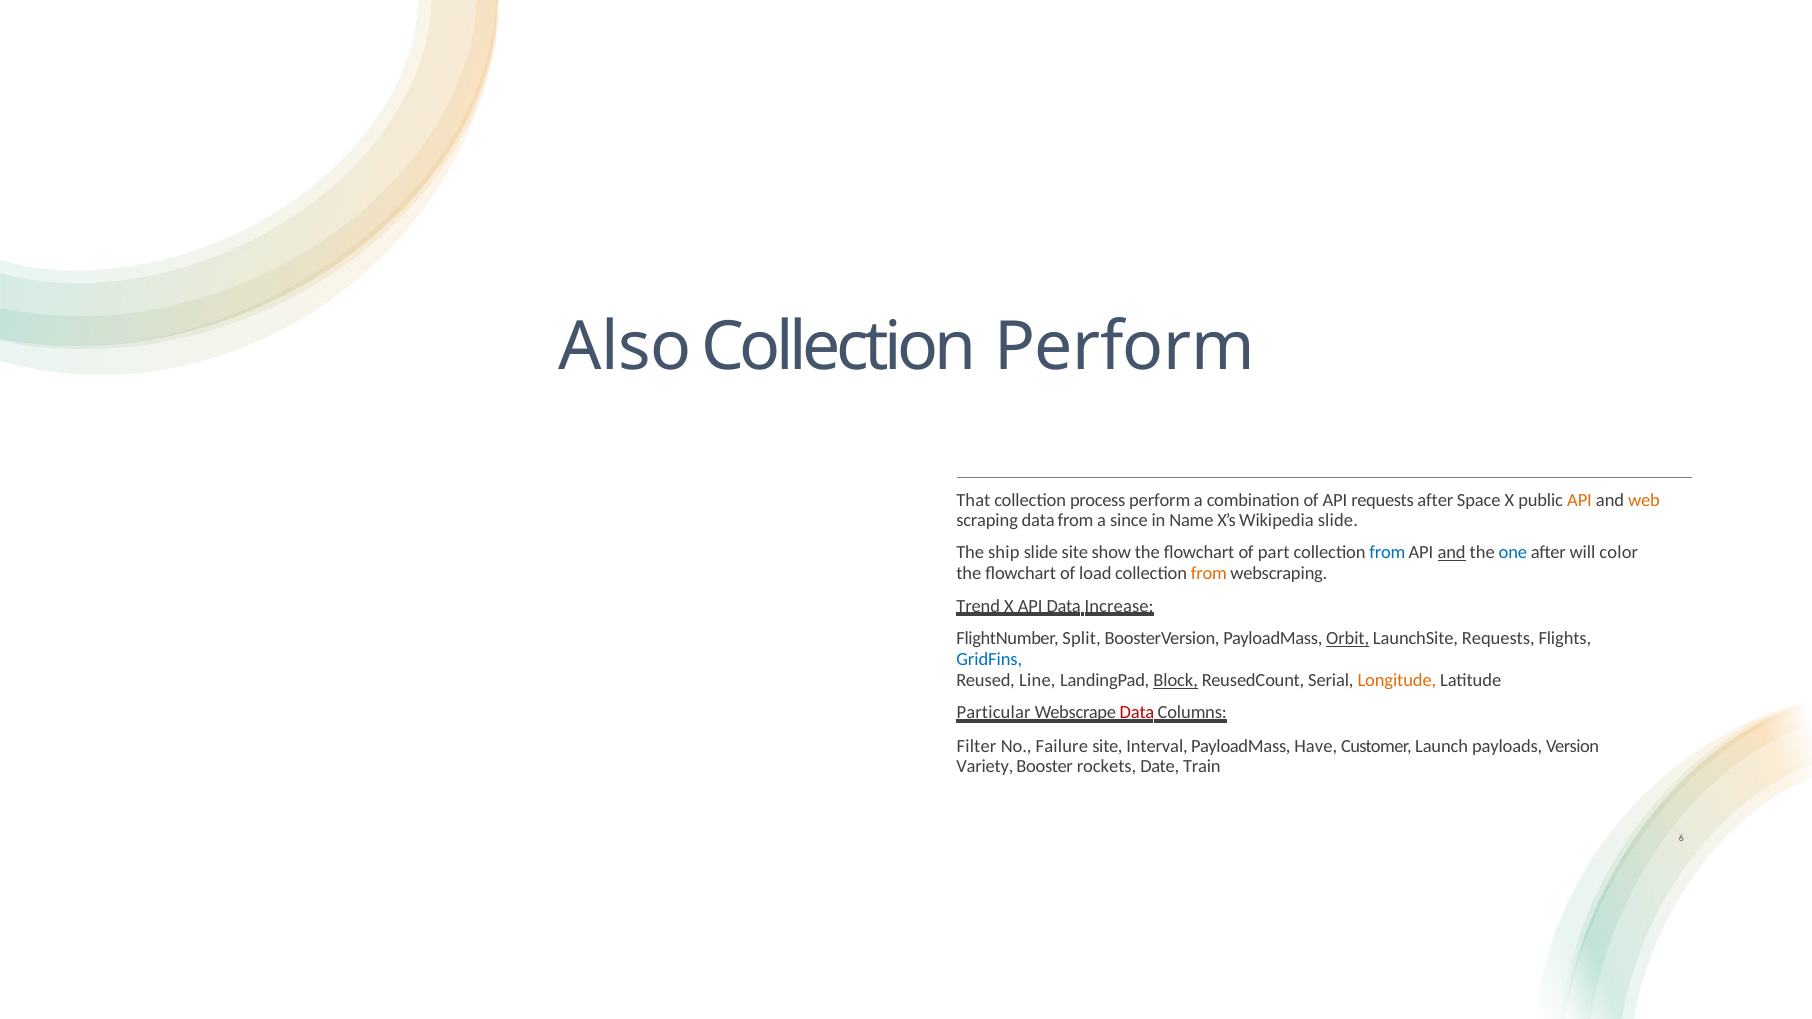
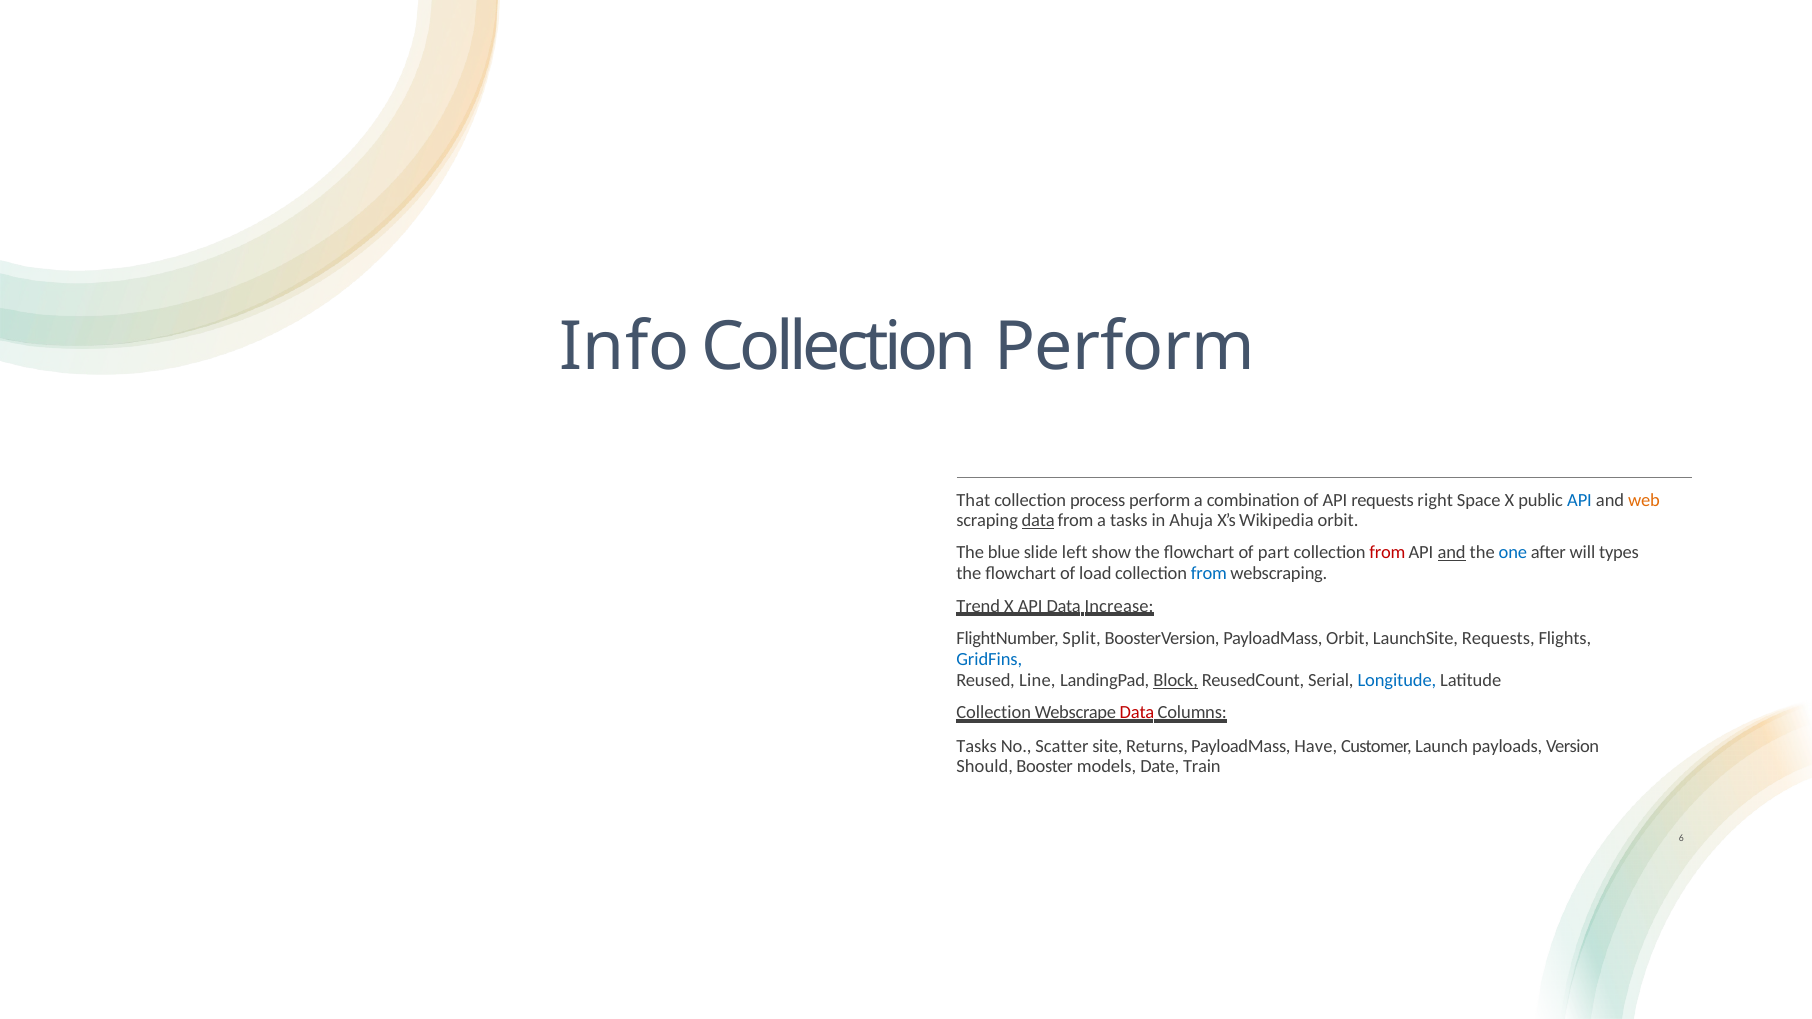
Also: Also -> Info
requests after: after -> right
API at (1580, 501) colour: orange -> blue
data at (1038, 521) underline: none -> present
a since: since -> tasks
Name: Name -> Ahuja
Wikipedia slide: slide -> orbit
ship: ship -> blue
slide site: site -> left
from at (1387, 552) colour: blue -> red
color: color -> types
from at (1209, 573) colour: orange -> blue
Orbit at (1348, 638) underline: present -> none
Longitude colour: orange -> blue
Particular at (994, 713): Particular -> Collection
Filter at (977, 747): Filter -> Tasks
Failure: Failure -> Scatter
Interval: Interval -> Returns
Variety: Variety -> Should
rockets: rockets -> models
